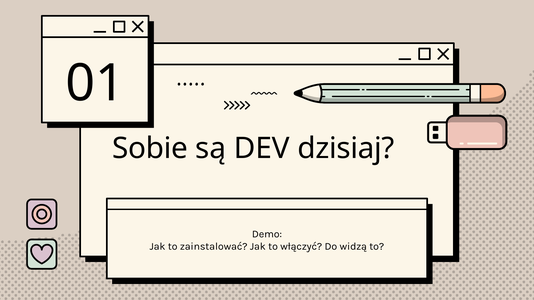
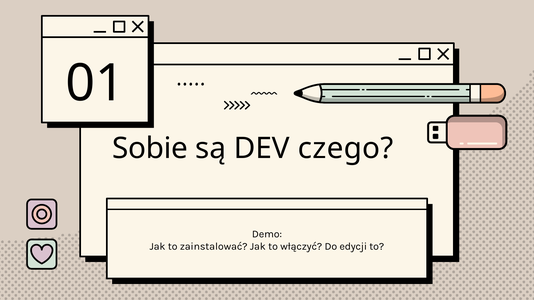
dzisiaj: dzisiaj -> czego
widzą: widzą -> edycji
